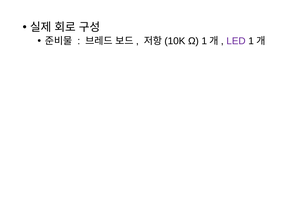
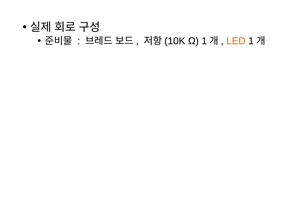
LED colour: purple -> orange
